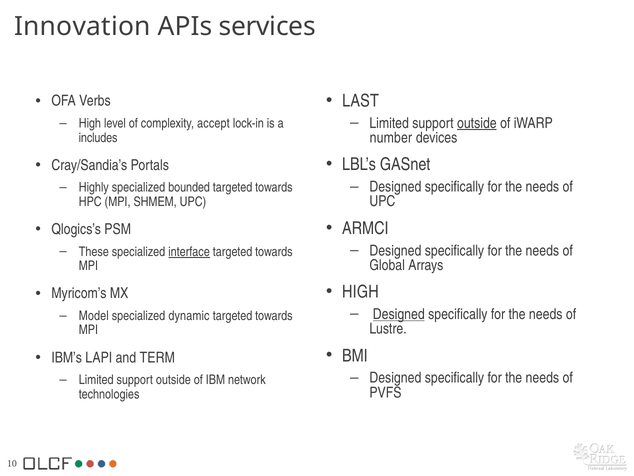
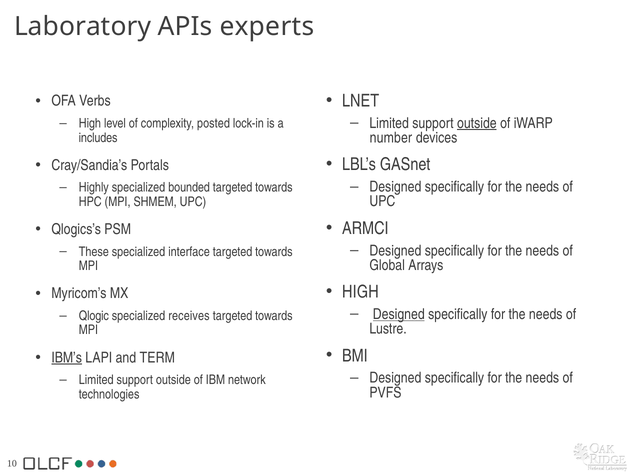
Innovation: Innovation -> Laboratory
services: services -> experts
LAST: LAST -> LNET
accept: accept -> posted
interface underline: present -> none
Model: Model -> Qlogic
dynamic: dynamic -> receives
IBM’s underline: none -> present
